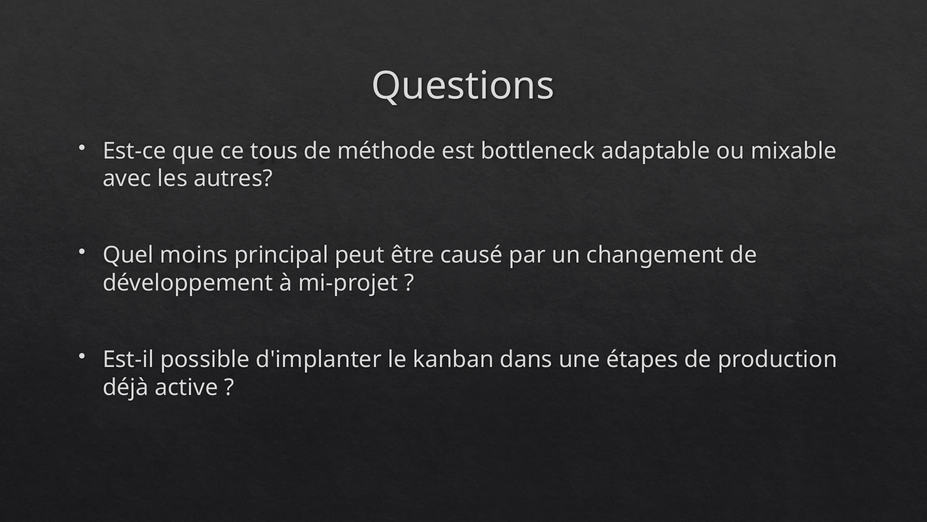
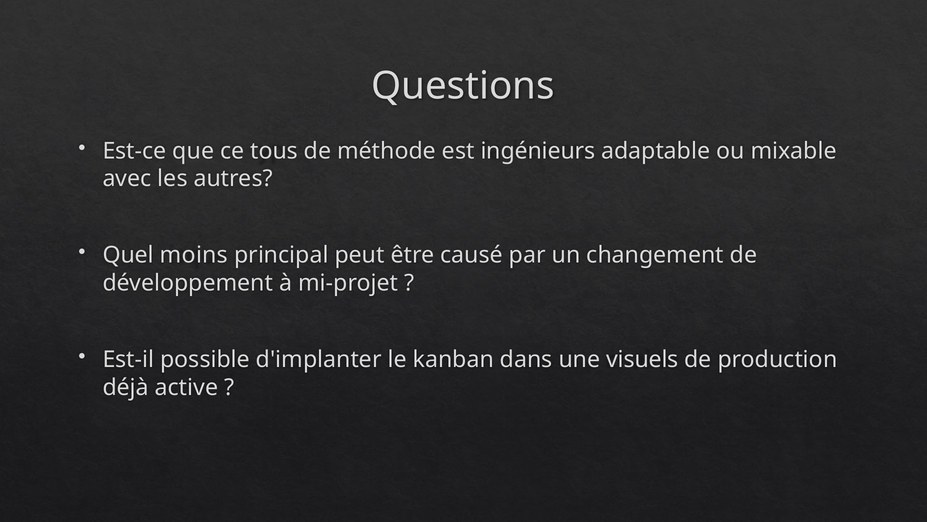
bottleneck: bottleneck -> ingénieurs
étapes: étapes -> visuels
